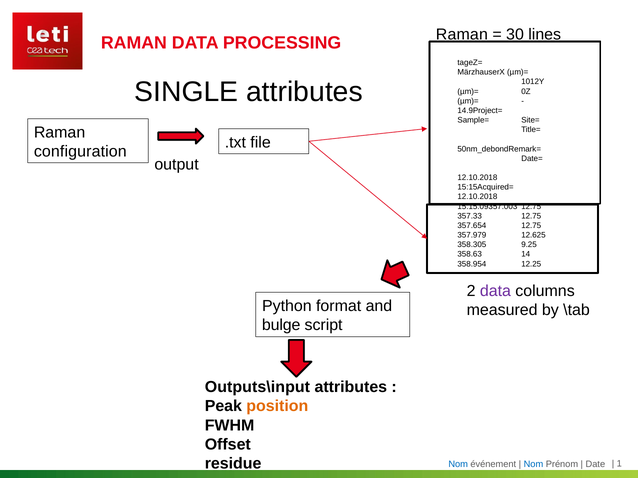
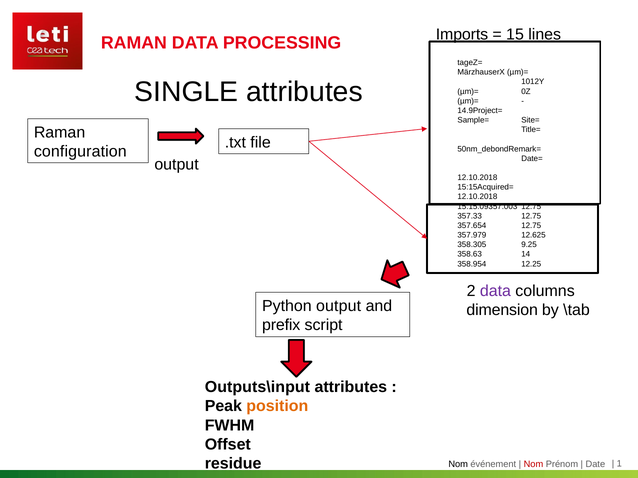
Raman at (462, 34): Raman -> Imports
30: 30 -> 15
Python format: format -> output
measured: measured -> dimension
bulge: bulge -> prefix
Nom at (458, 465) colour: blue -> black
Nom at (533, 465) colour: blue -> red
